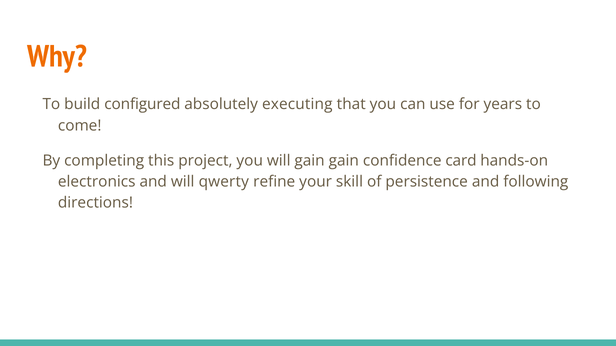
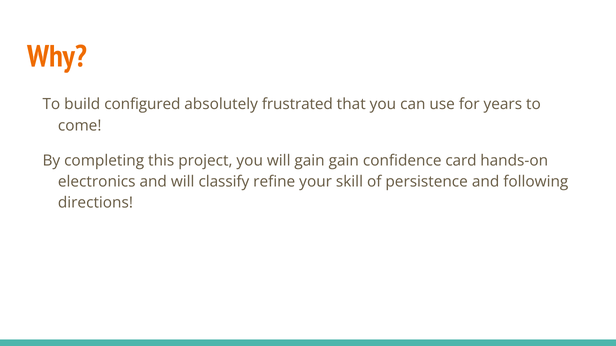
executing: executing -> frustrated
qwerty: qwerty -> classify
